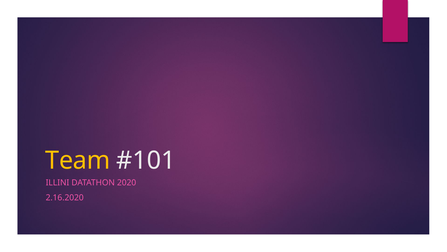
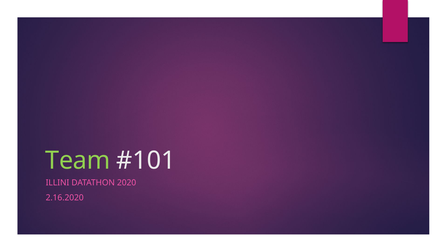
Team colour: yellow -> light green
